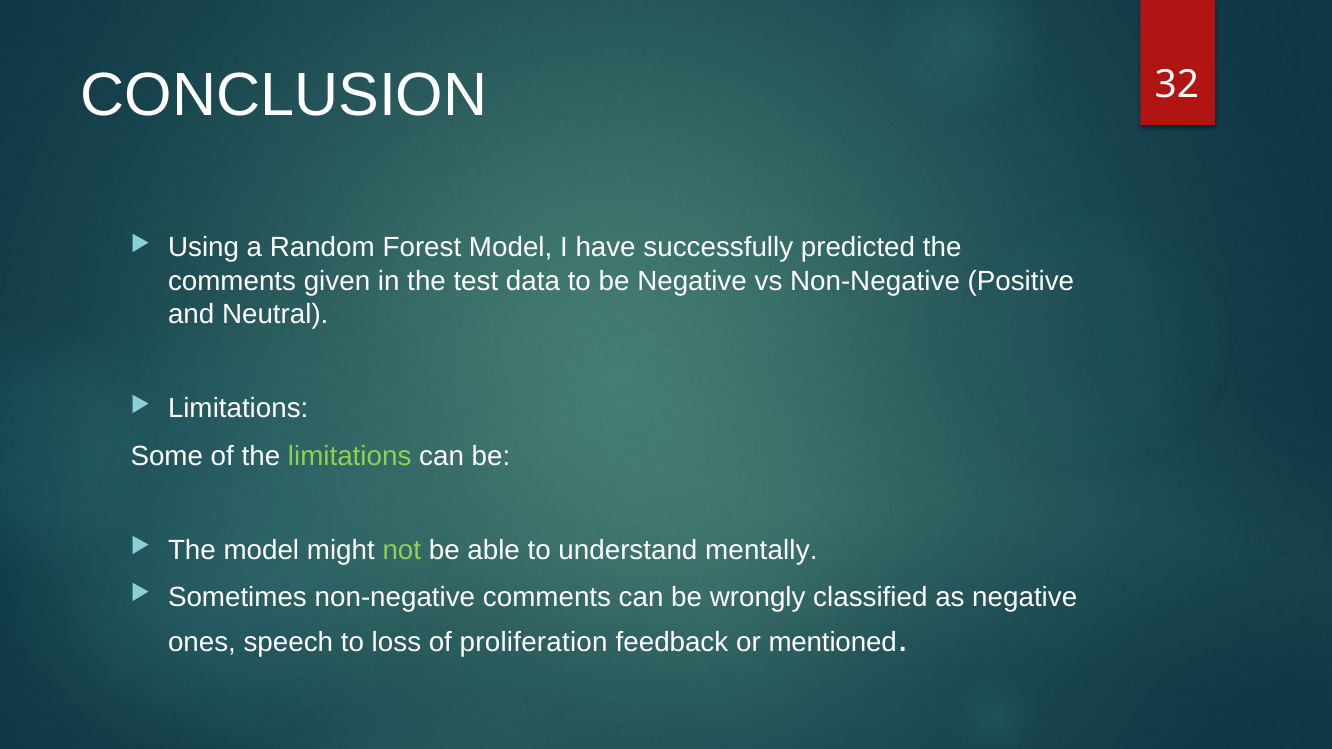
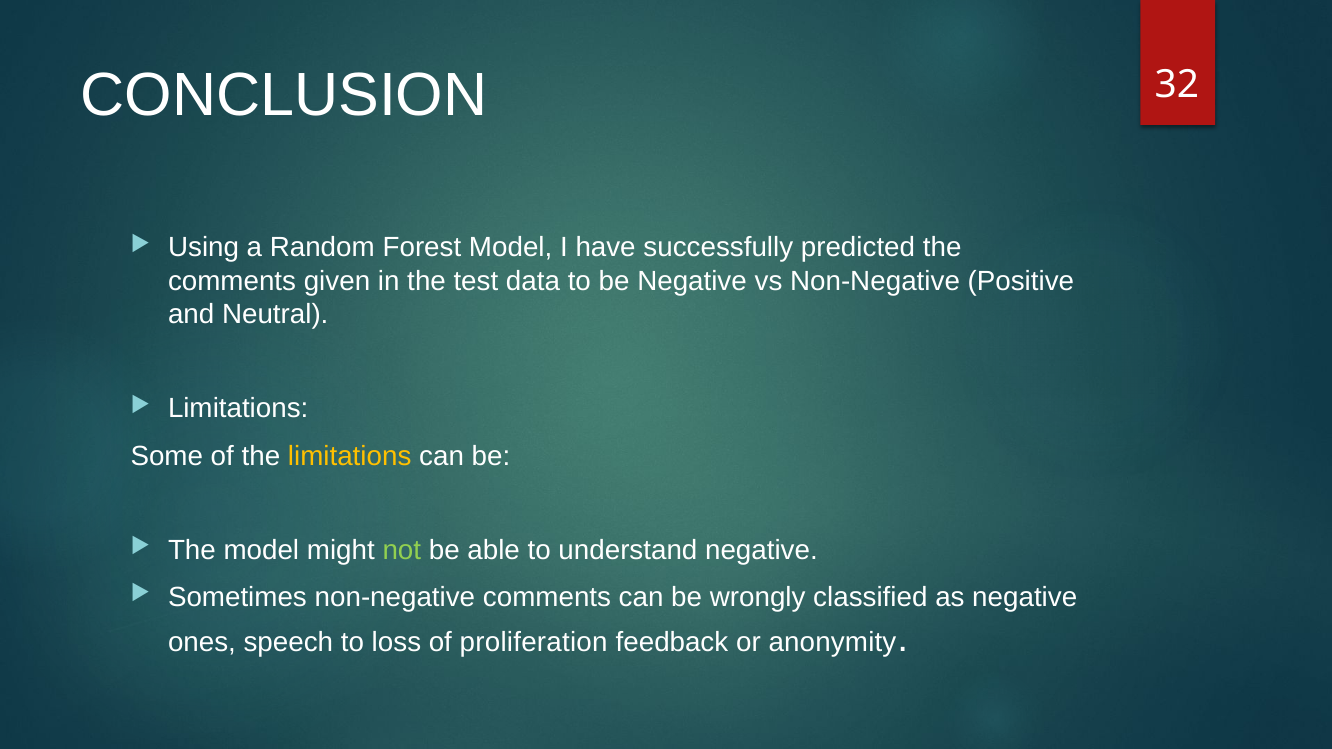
limitations at (350, 456) colour: light green -> yellow
understand mentally: mentally -> negative
mentioned: mentioned -> anonymity
